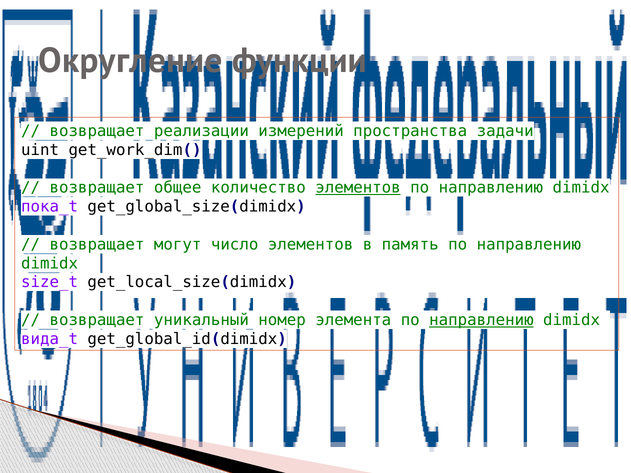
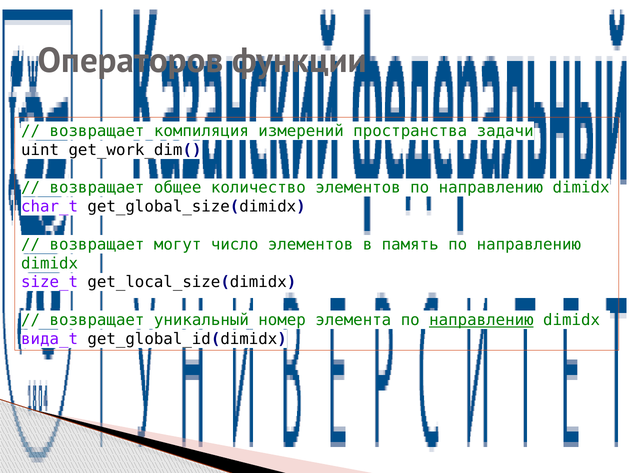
Округление: Округление -> Операторов
реализации: реализации -> компиляция
элементов at (358, 188) underline: present -> none
пока_t: пока_t -> char_t
